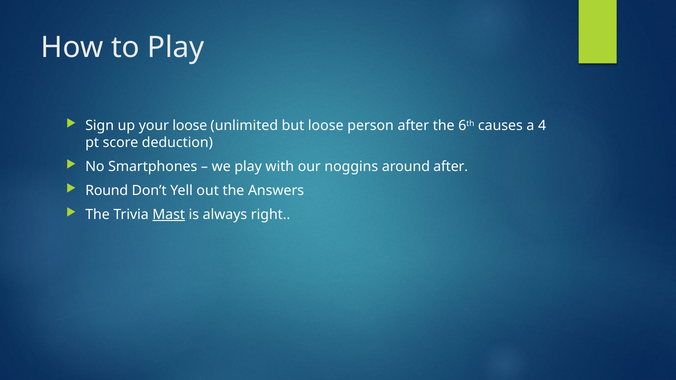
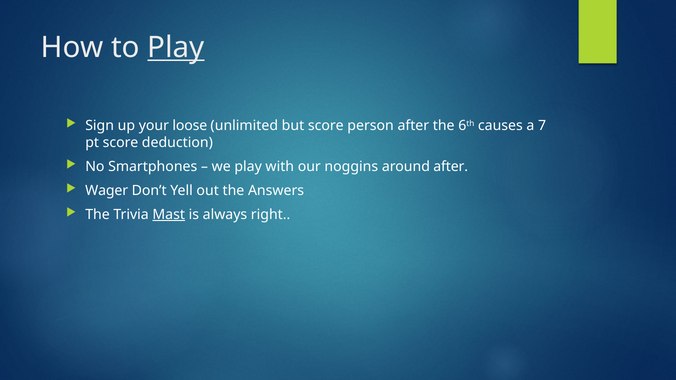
Play at (176, 47) underline: none -> present
but loose: loose -> score
4: 4 -> 7
Round: Round -> Wager
